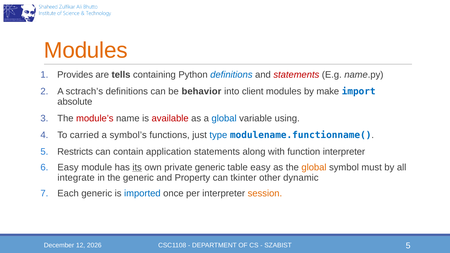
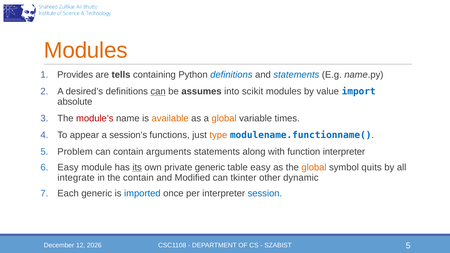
statements at (296, 75) colour: red -> blue
sctrach’s: sctrach’s -> desired’s
can at (158, 92) underline: none -> present
behavior: behavior -> assumes
client: client -> scikit
make: make -> value
available colour: red -> orange
global at (224, 118) colour: blue -> orange
using: using -> times
carried: carried -> appear
symbol’s: symbol’s -> session’s
type colour: blue -> orange
Restricts: Restricts -> Problem
application: application -> arguments
must: must -> quits
the generic: generic -> contain
Property: Property -> Modified
session colour: orange -> blue
